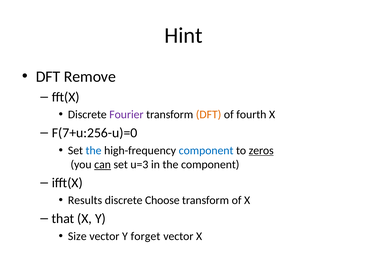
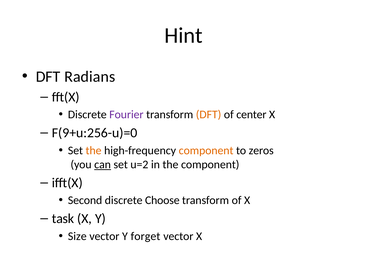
Remove: Remove -> Radians
fourth: fourth -> center
F(7+u:256-u)=0: F(7+u:256-u)=0 -> F(9+u:256-u)=0
the at (94, 151) colour: blue -> orange
component at (206, 151) colour: blue -> orange
zeros underline: present -> none
u=3: u=3 -> u=2
Results: Results -> Second
that: that -> task
